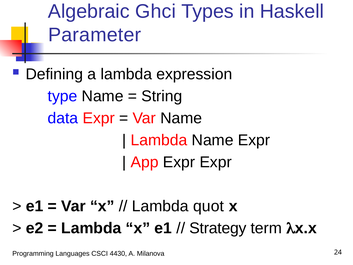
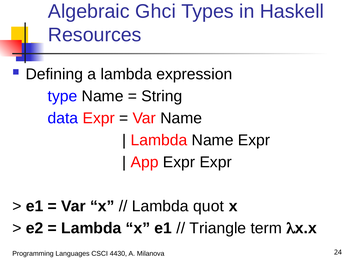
Parameter: Parameter -> Resources
Strategy: Strategy -> Triangle
